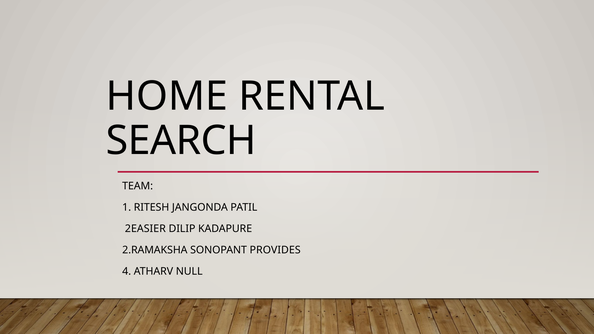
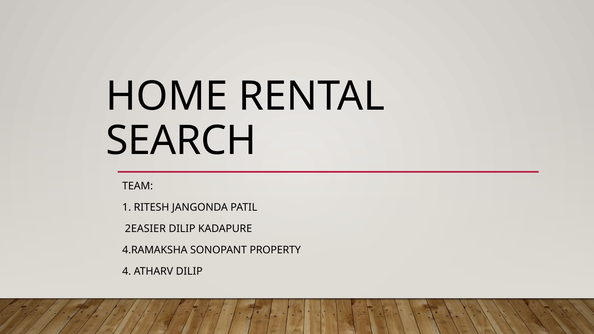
2.RAMAKSHA: 2.RAMAKSHA -> 4.RAMAKSHA
PROVIDES: PROVIDES -> PROPERTY
ATHARV NULL: NULL -> DILIP
